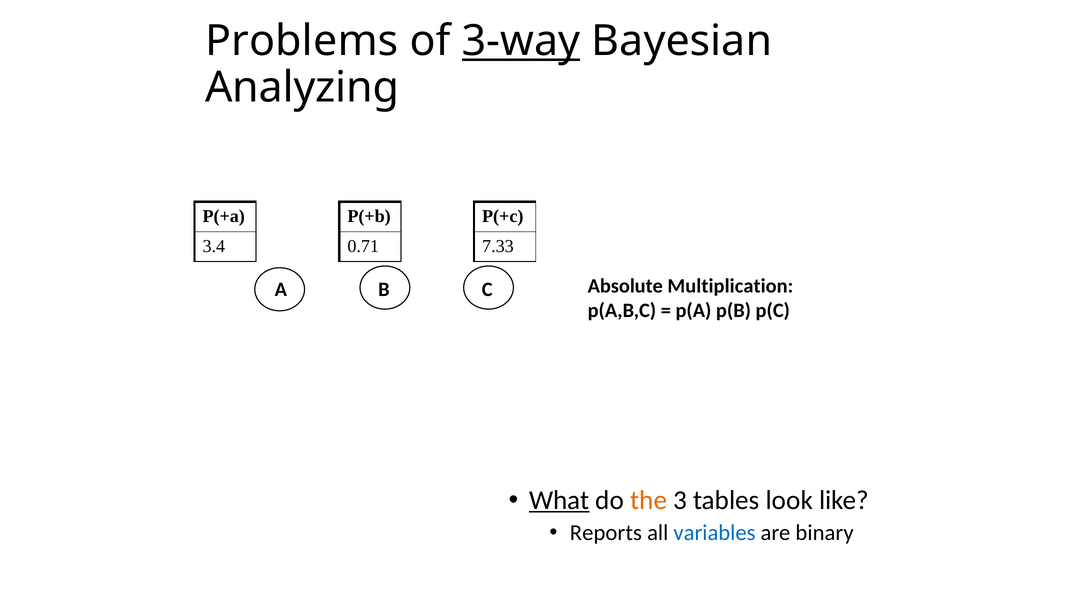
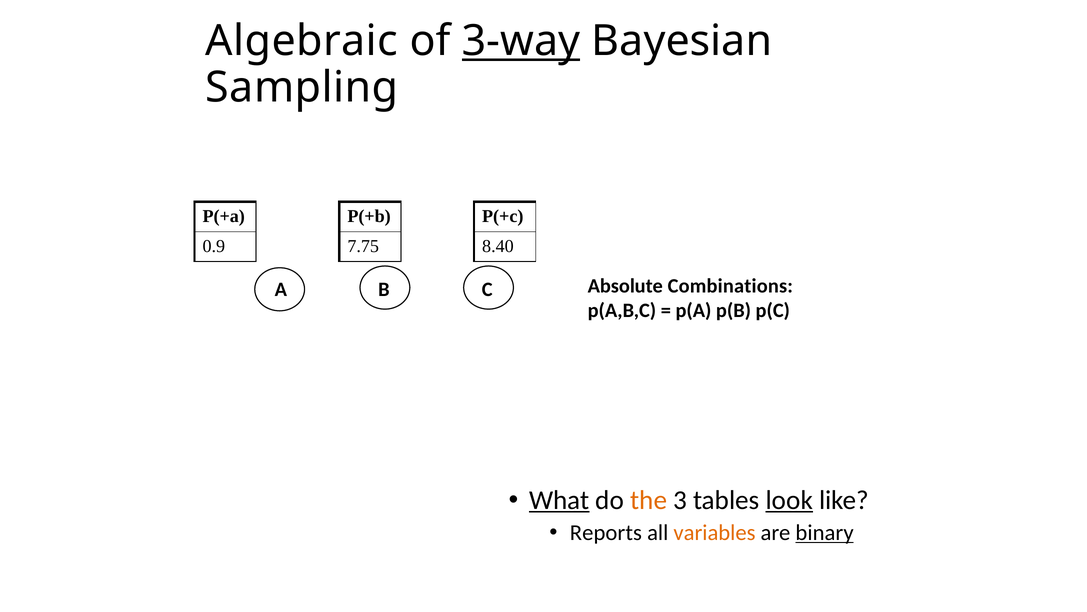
Problems: Problems -> Algebraic
Analyzing: Analyzing -> Sampling
3.4: 3.4 -> 0.9
0.71: 0.71 -> 7.75
7.33: 7.33 -> 8.40
Multiplication: Multiplication -> Combinations
look underline: none -> present
variables colour: blue -> orange
binary underline: none -> present
